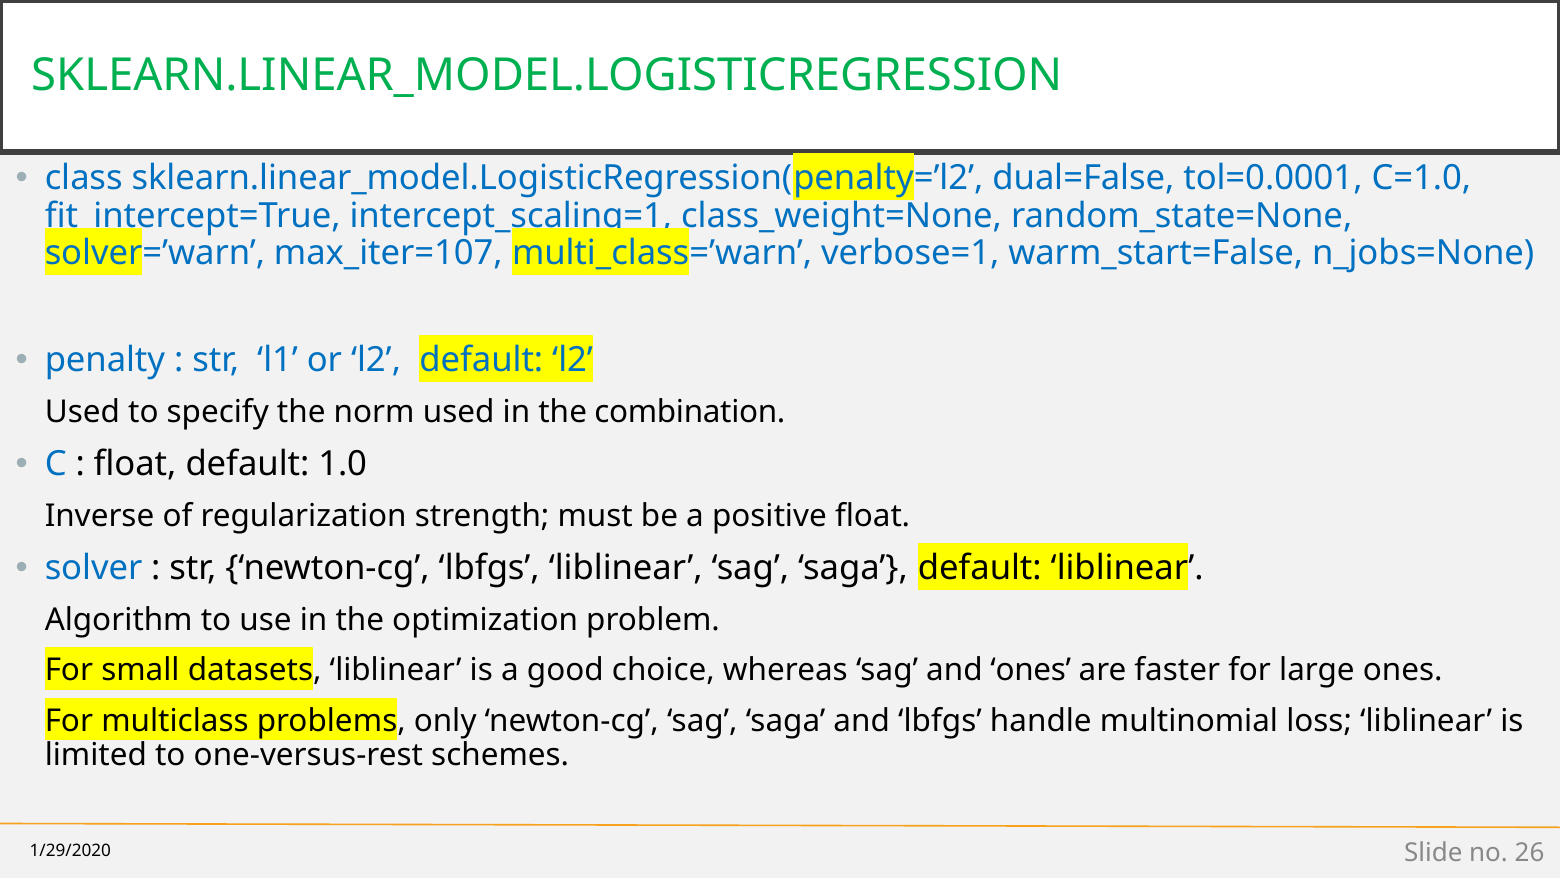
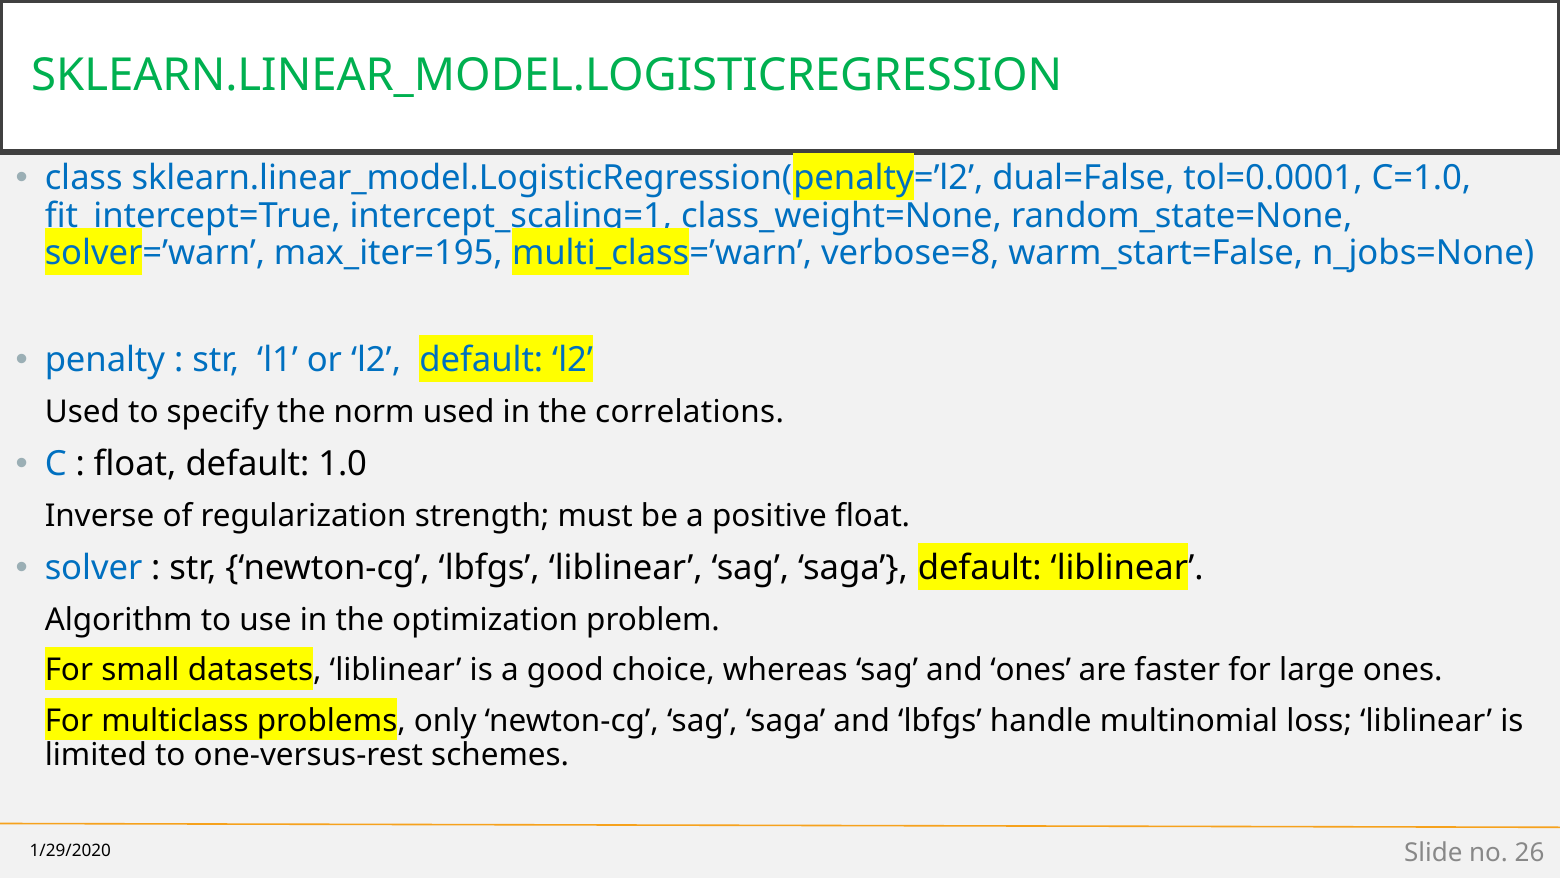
max_iter=107: max_iter=107 -> max_iter=195
verbose=1: verbose=1 -> verbose=8
combination: combination -> correlations
